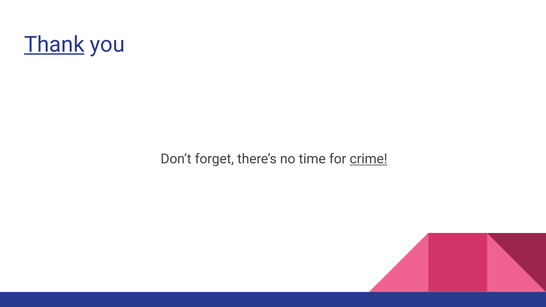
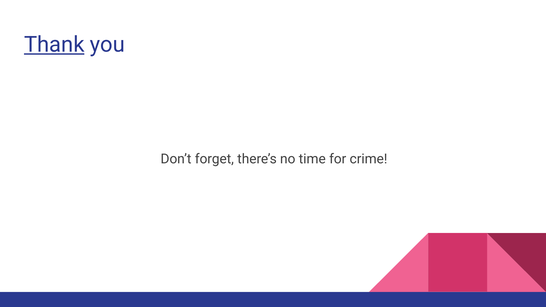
crime underline: present -> none
